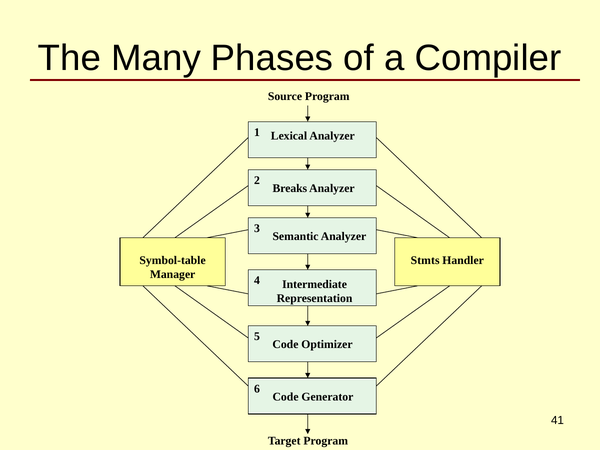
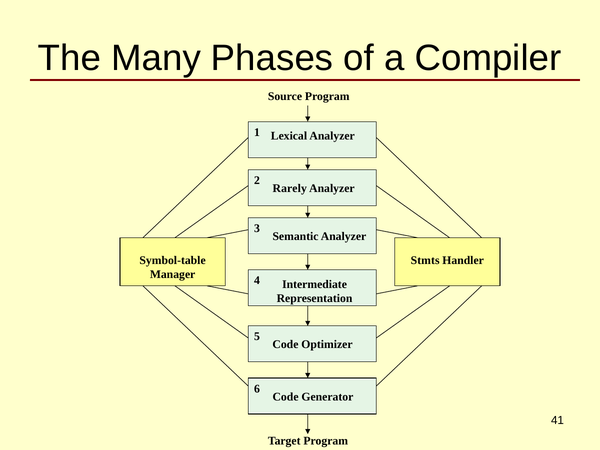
Breaks: Breaks -> Rarely
